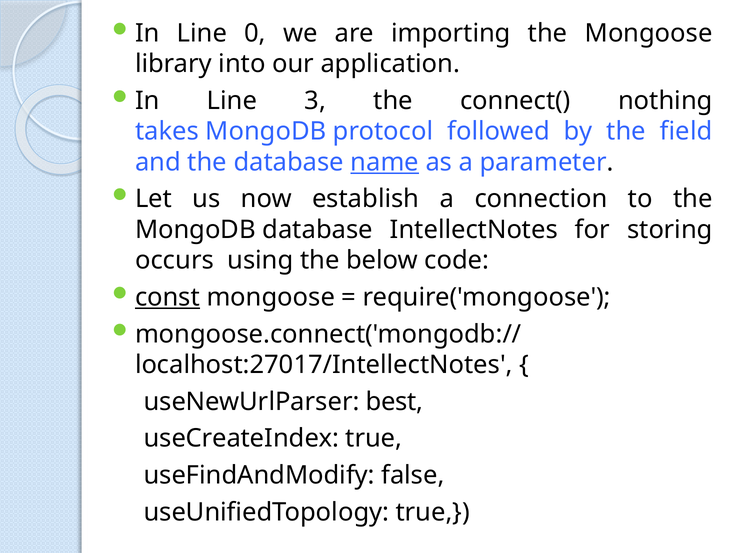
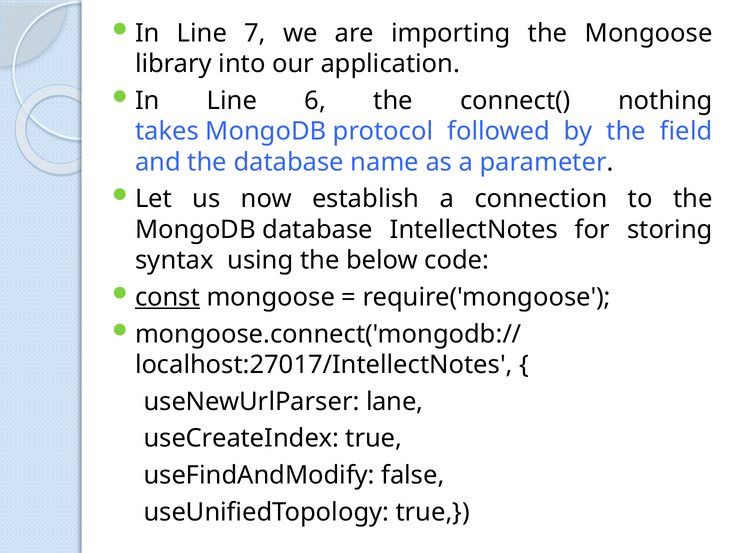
0: 0 -> 7
3: 3 -> 6
name underline: present -> none
occurs: occurs -> syntax
best: best -> lane
